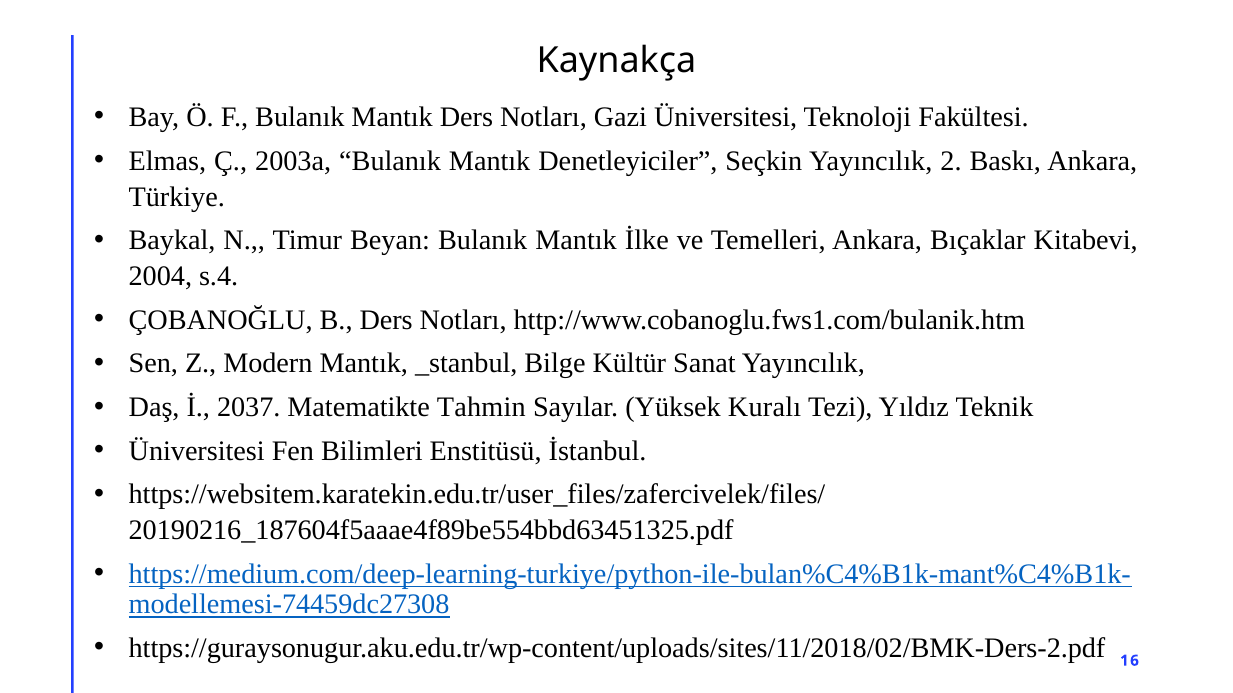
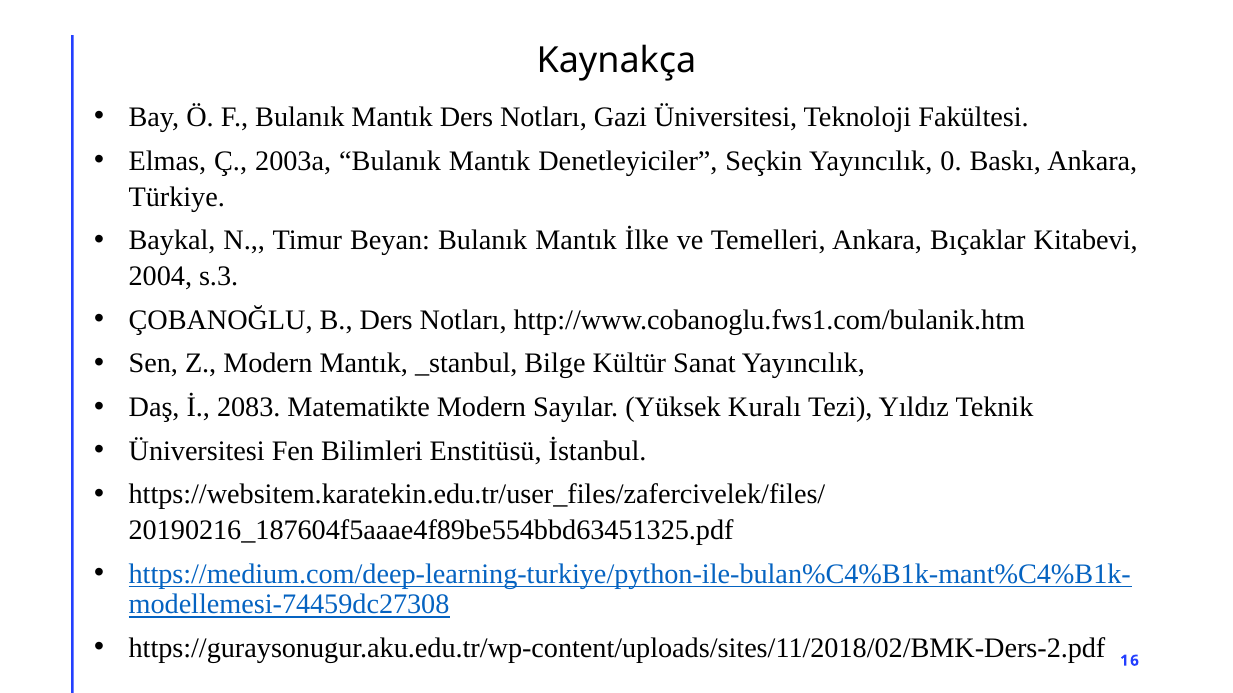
2: 2 -> 0
s.4: s.4 -> s.3
2037: 2037 -> 2083
Matematikte Tahmin: Tahmin -> Modern
